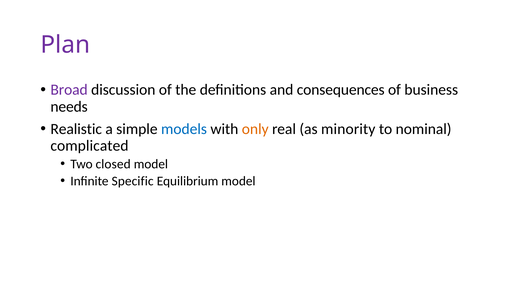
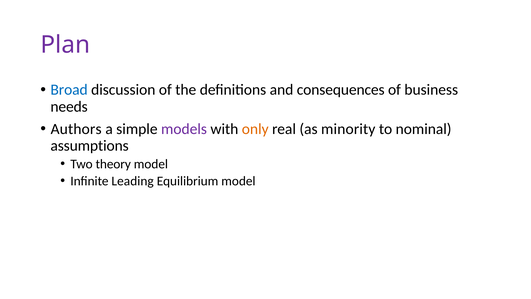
Broad colour: purple -> blue
Realistic: Realistic -> Authors
models colour: blue -> purple
complicated: complicated -> assumptions
closed: closed -> theory
Specific: Specific -> Leading
